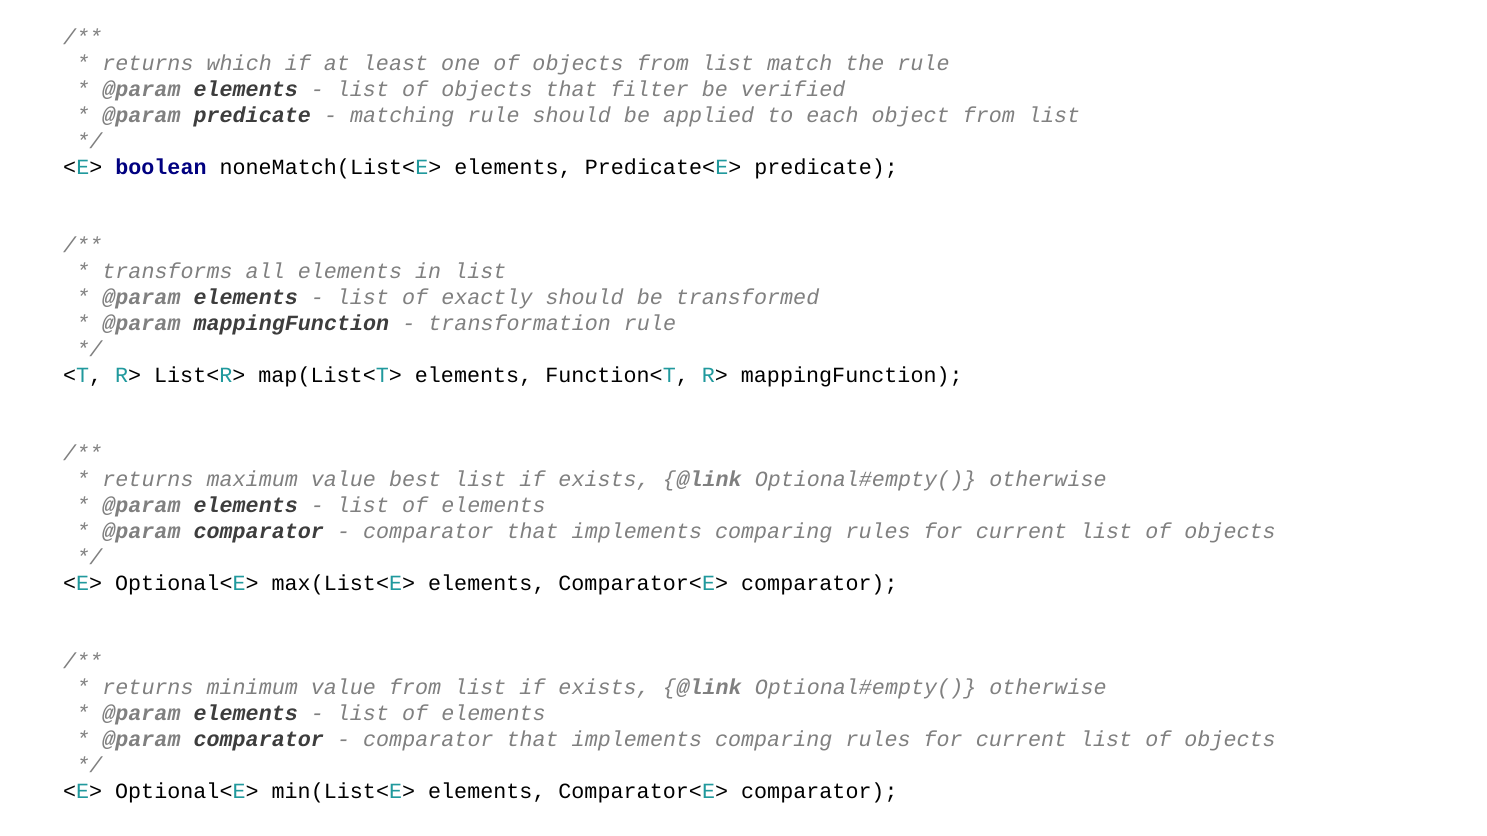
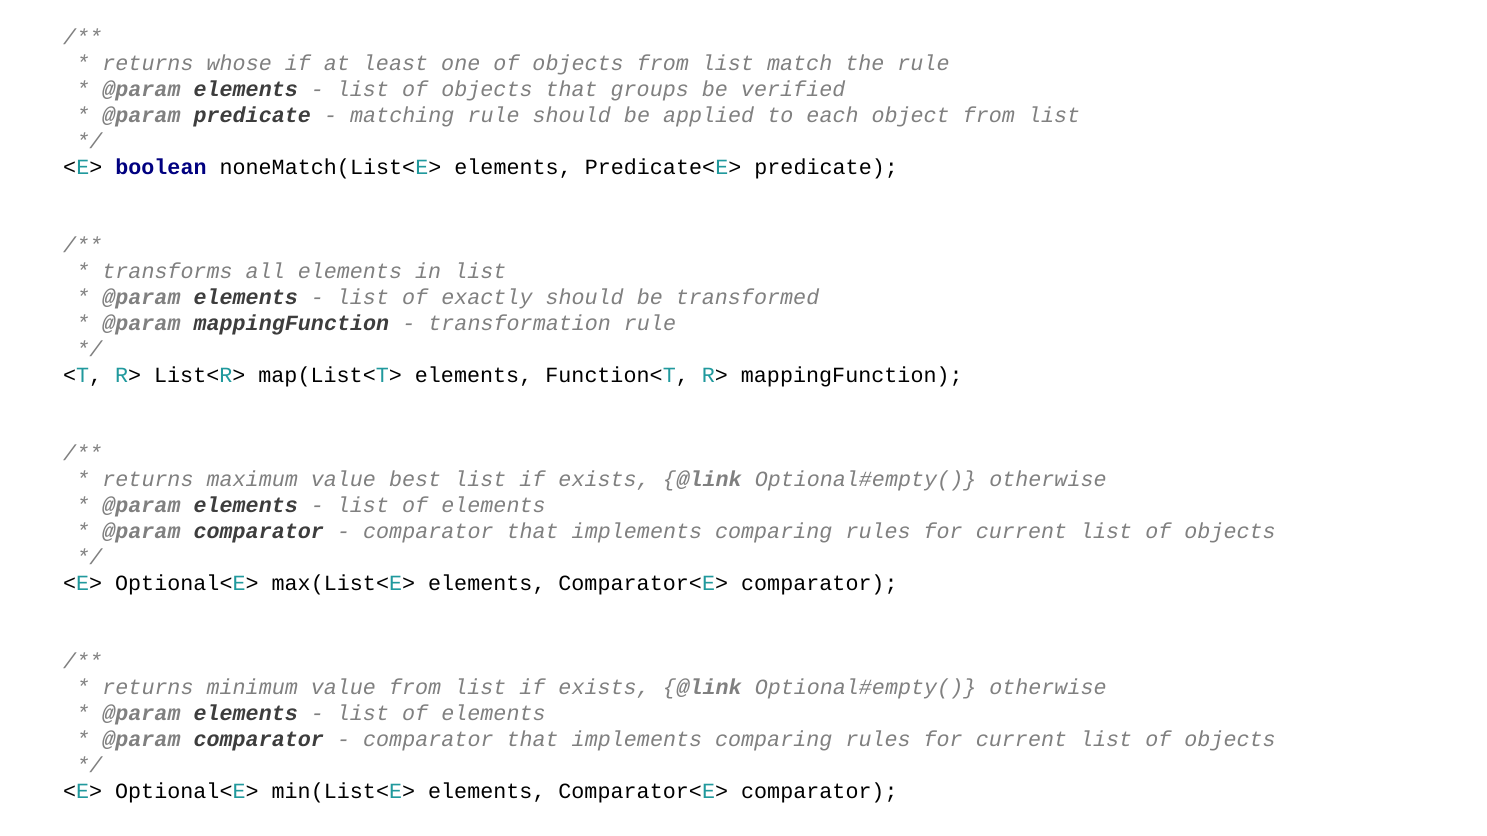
which: which -> whose
filter: filter -> groups
